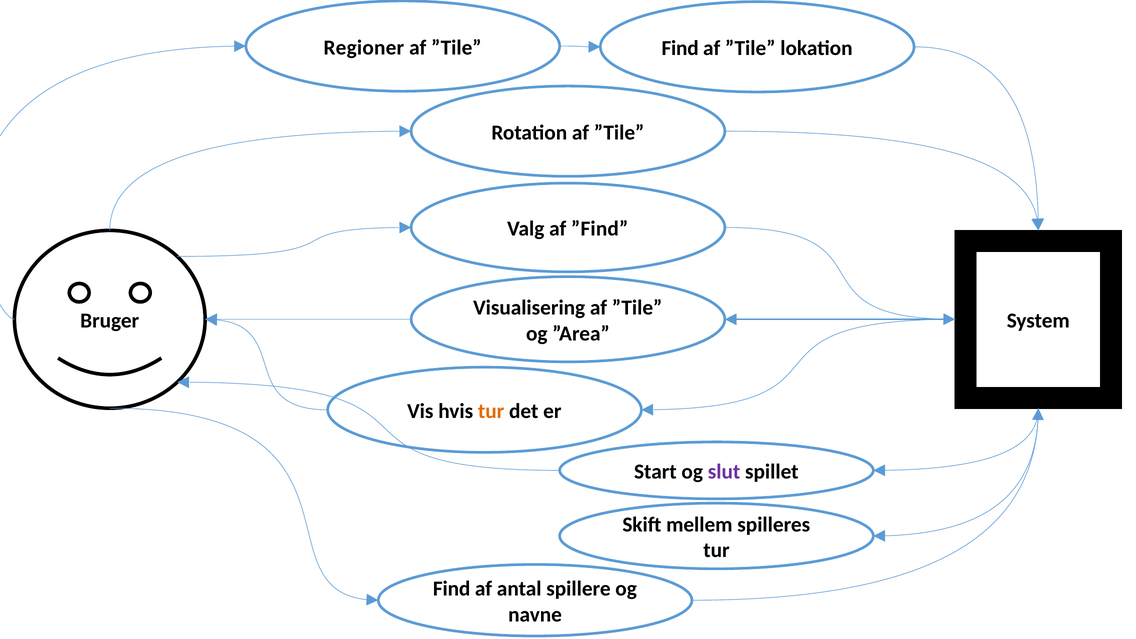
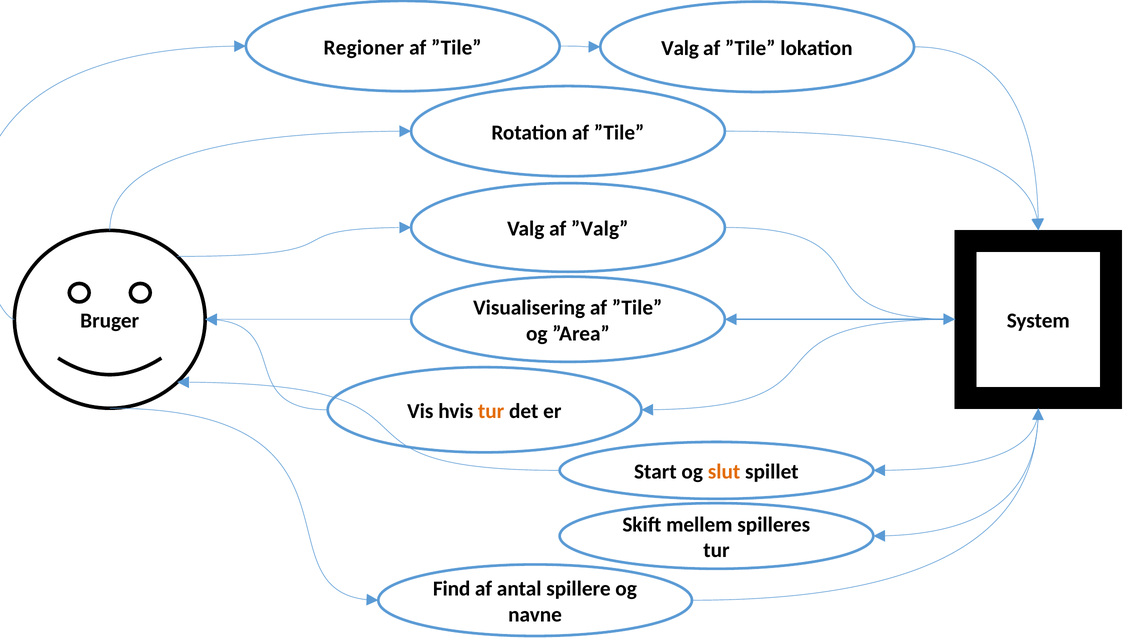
Find at (680, 48): Find -> Valg
”Find: ”Find -> ”Valg
slut colour: purple -> orange
